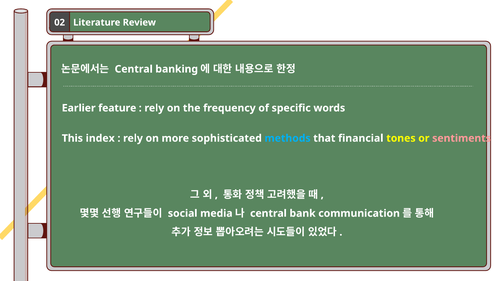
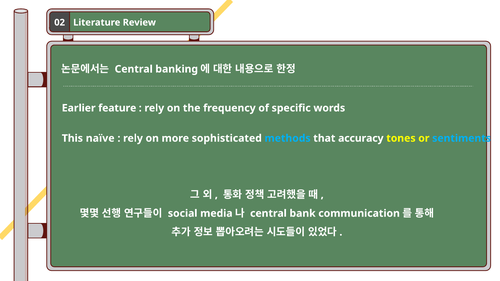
index: index -> naïve
financial: financial -> accuracy
sentiments colour: pink -> light blue
